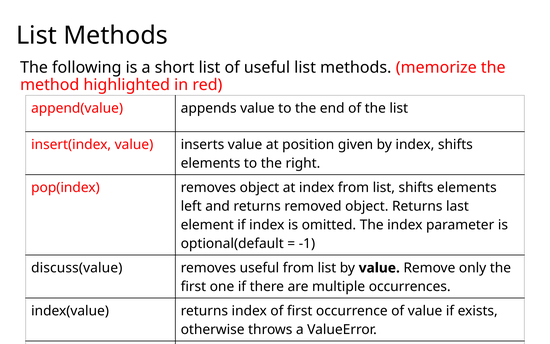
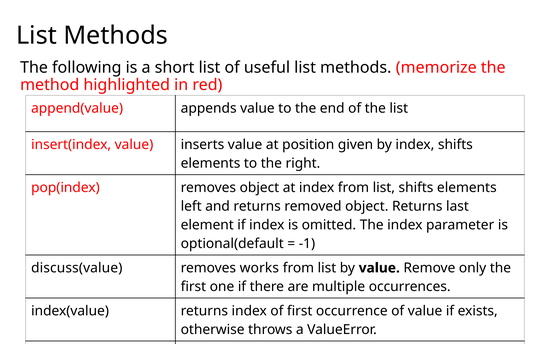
removes useful: useful -> works
